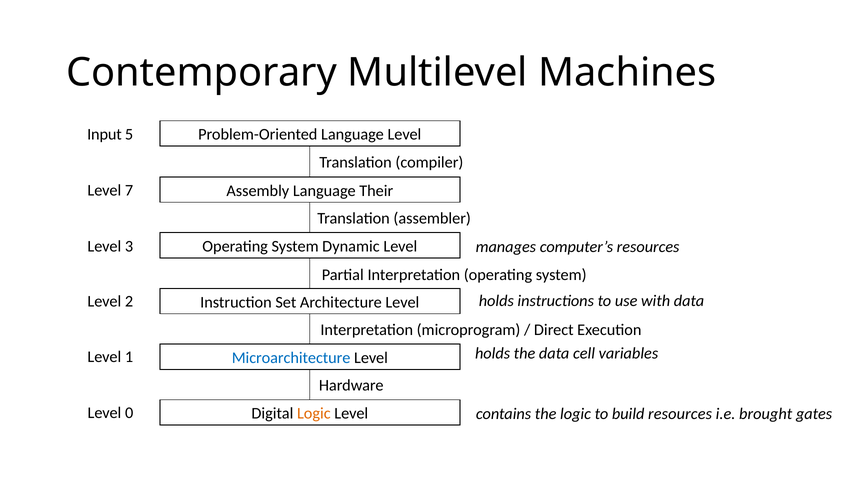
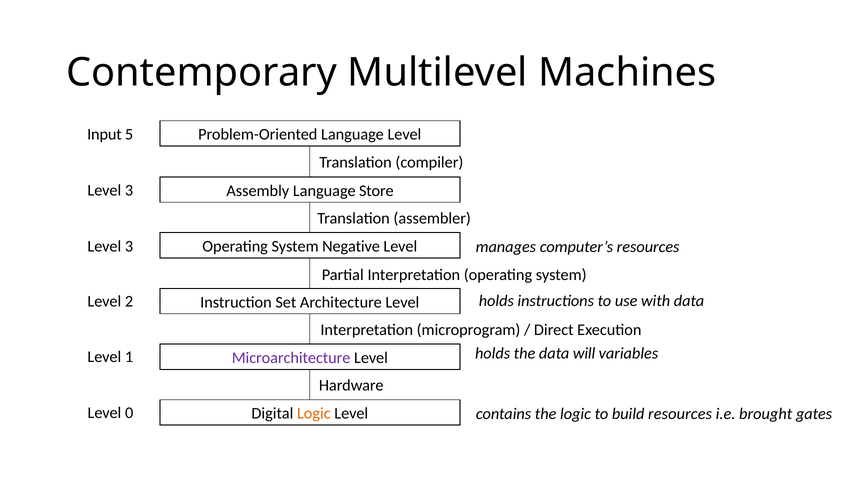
7 at (129, 191): 7 -> 3
Their: Their -> Store
Dynamic: Dynamic -> Negative
cell: cell -> will
Microarchitecture colour: blue -> purple
